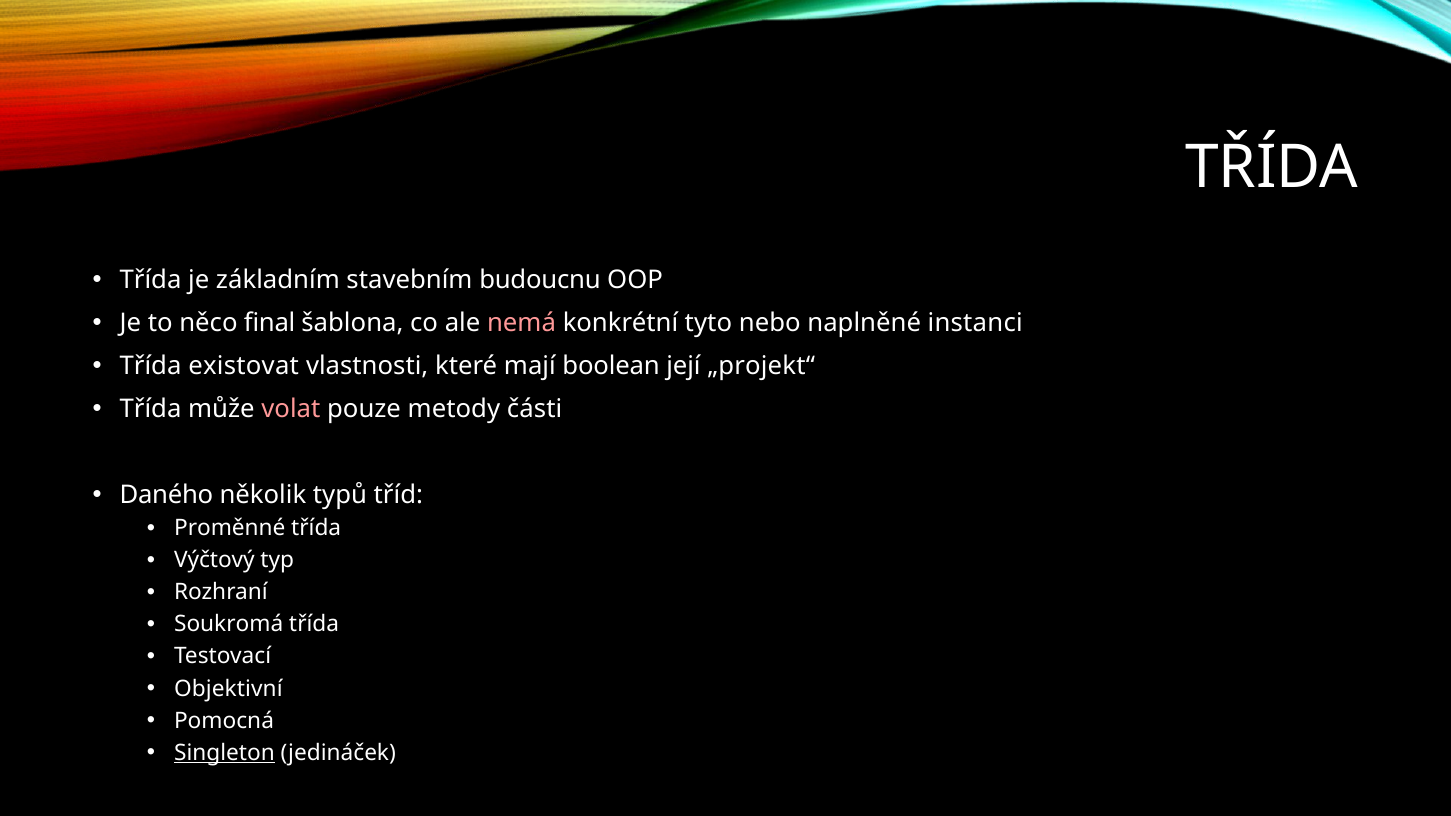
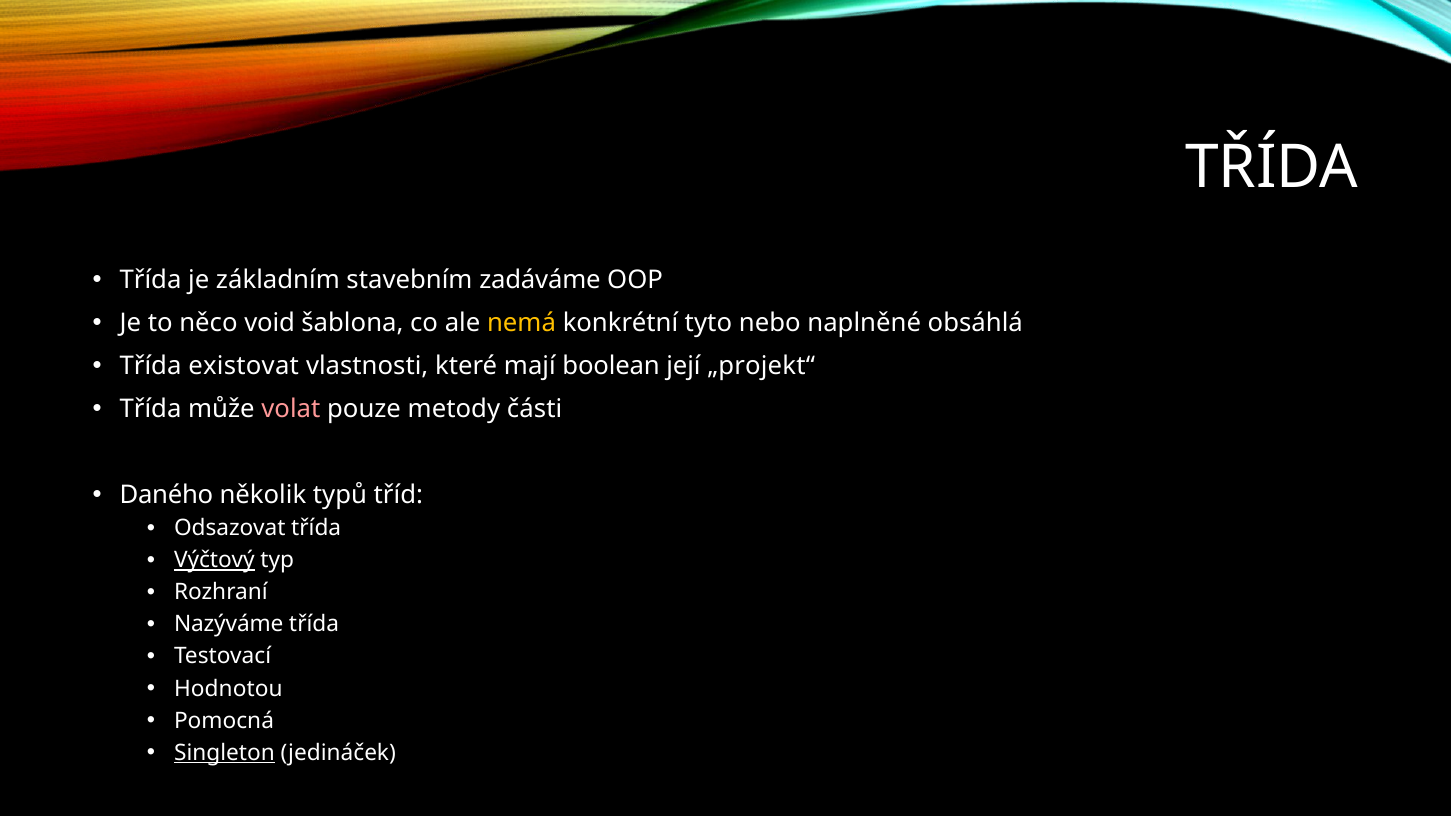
budoucnu: budoucnu -> zadáváme
final: final -> void
nemá colour: pink -> yellow
instanci: instanci -> obsáhlá
Proměnné: Proměnné -> Odsazovat
Výčtový underline: none -> present
Soukromá: Soukromá -> Nazýváme
Objektivní: Objektivní -> Hodnotou
